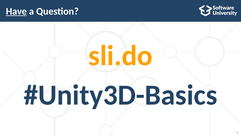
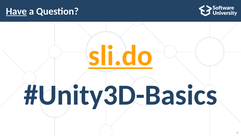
sli.do underline: none -> present
